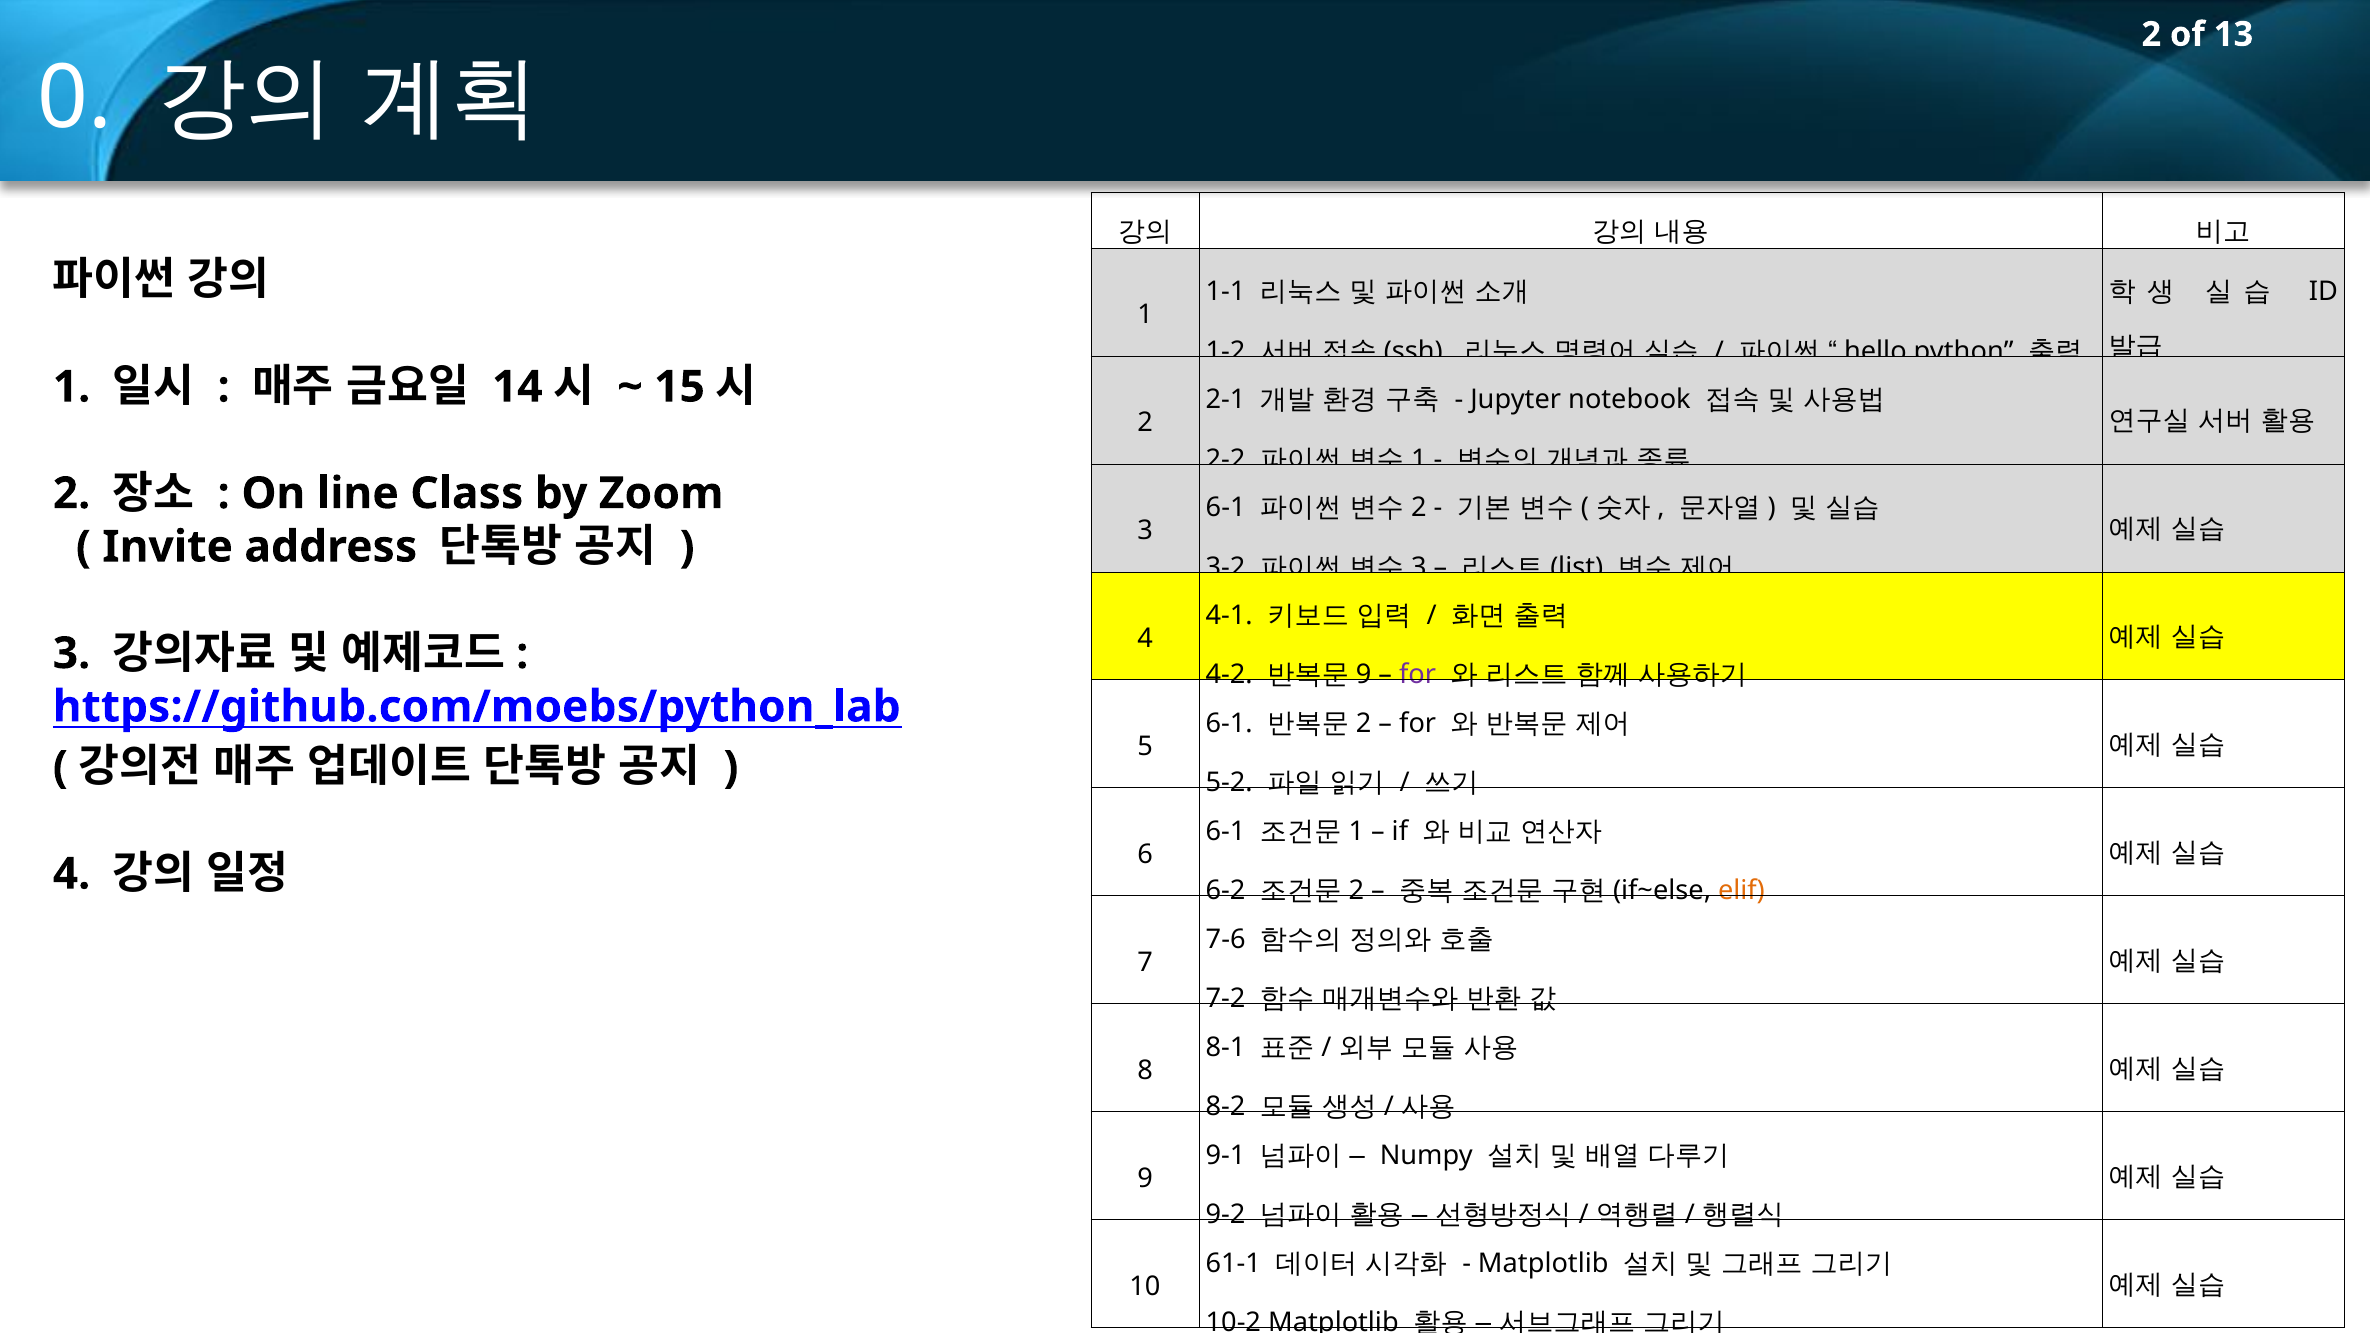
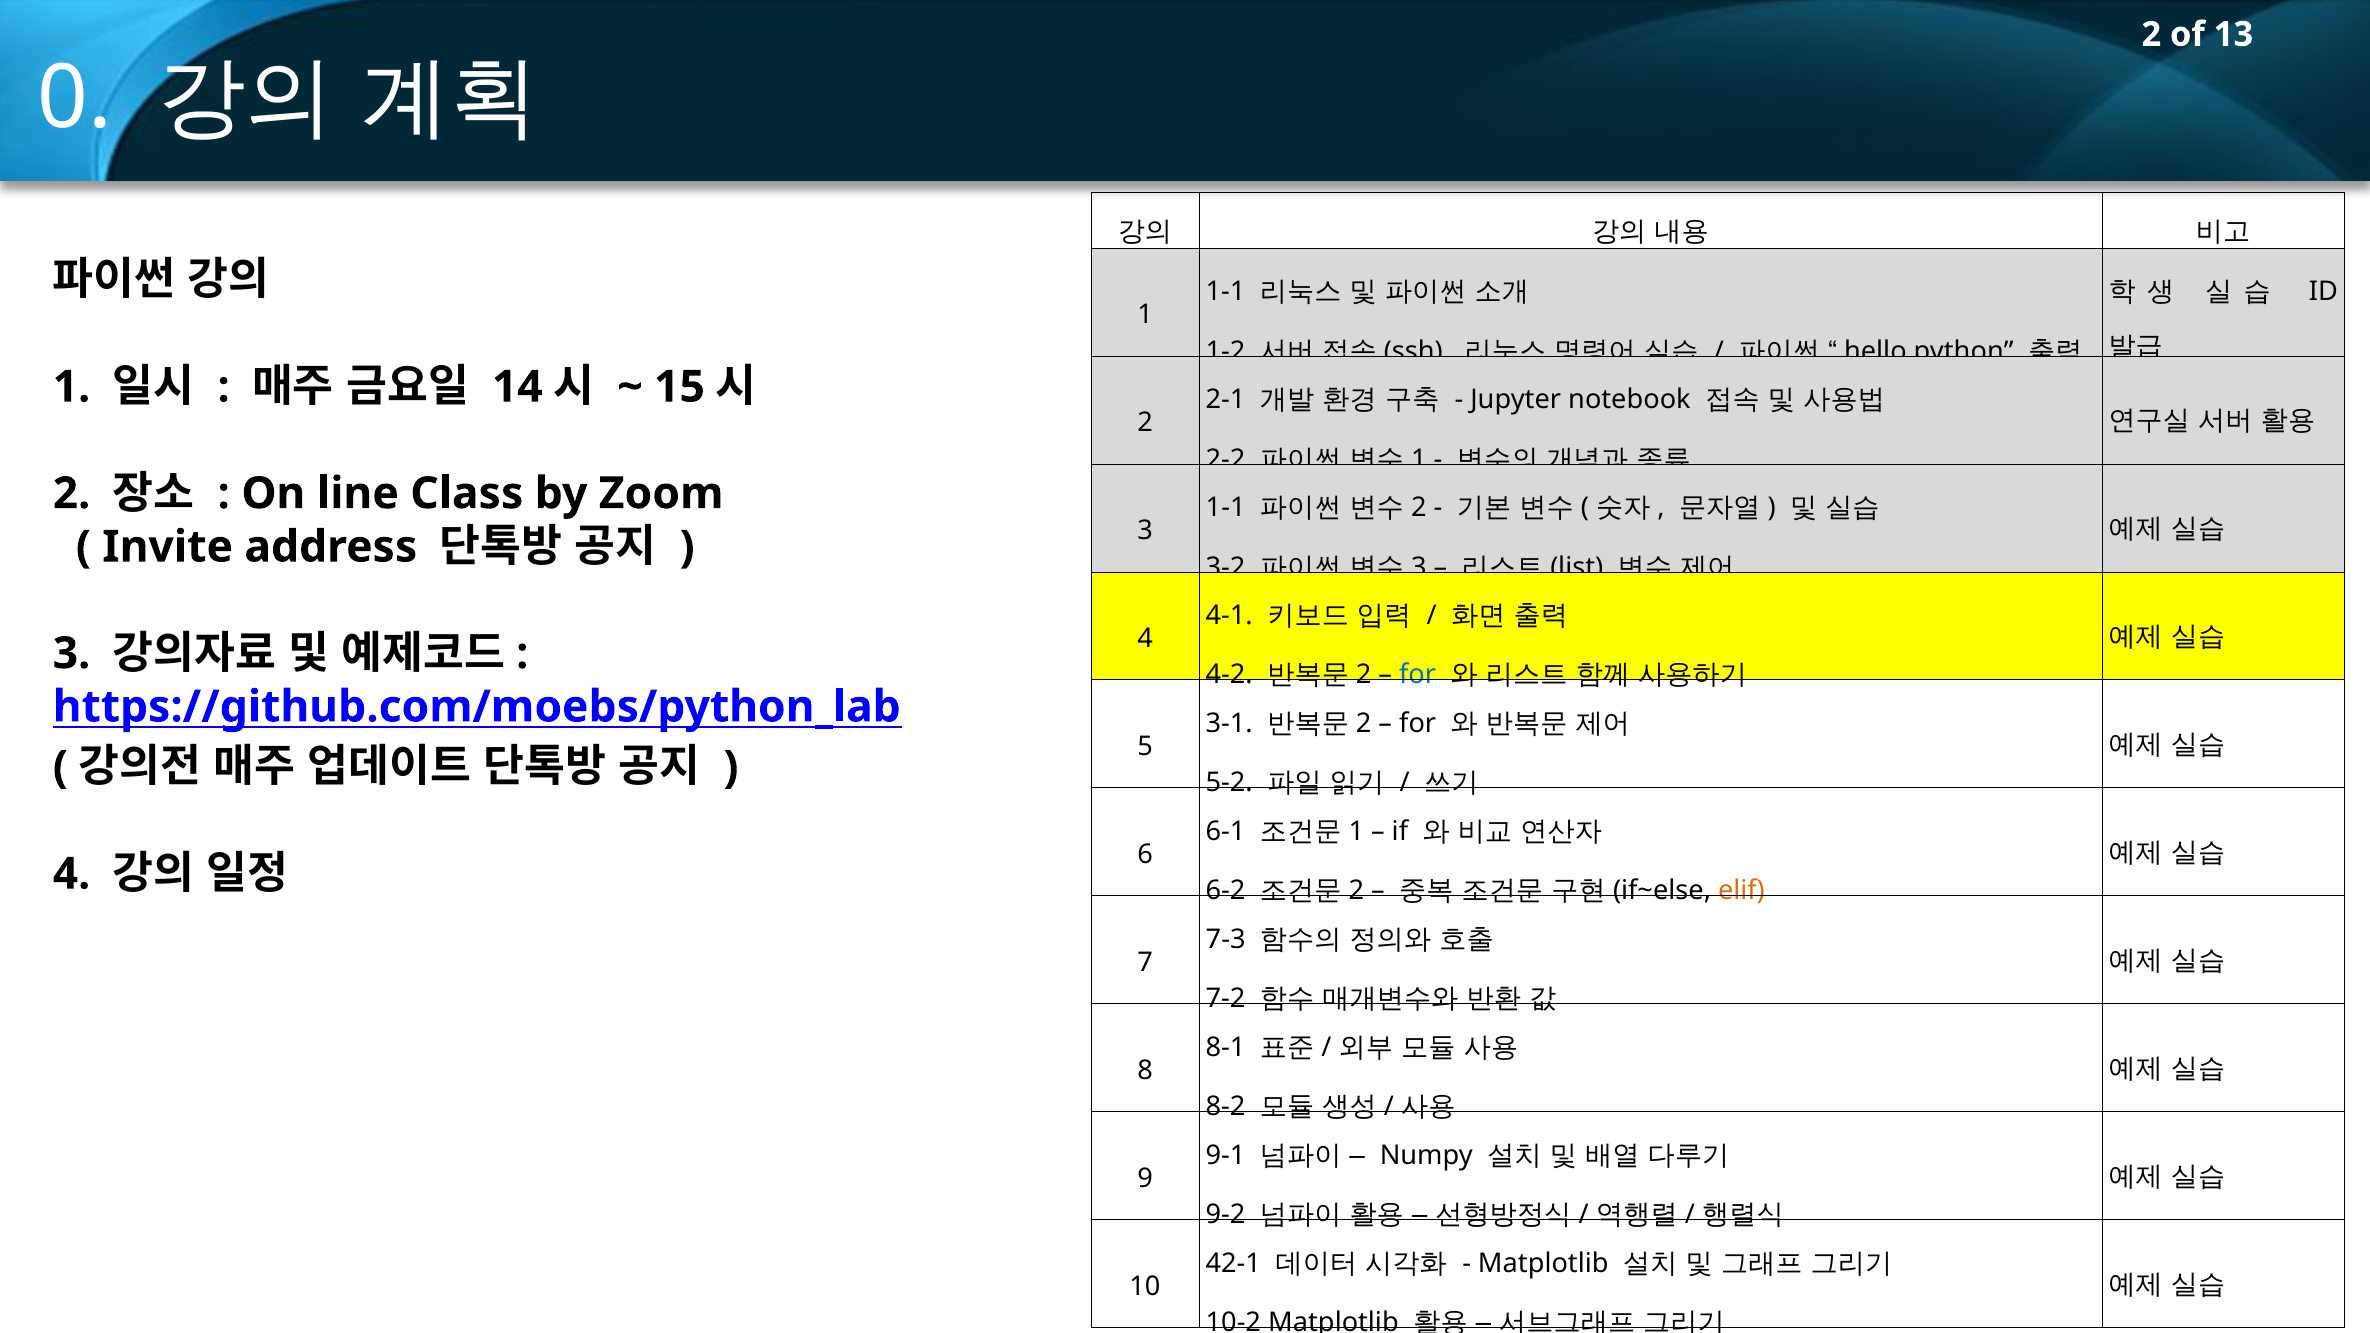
6-1 at (1226, 508): 6-1 -> 1-1
9 at (1364, 675): 9 -> 2
for at (1418, 675) colour: purple -> blue
6-1 at (1229, 724): 6-1 -> 3-1
7-6: 7-6 -> 7-3
61-1: 61-1 -> 42-1
